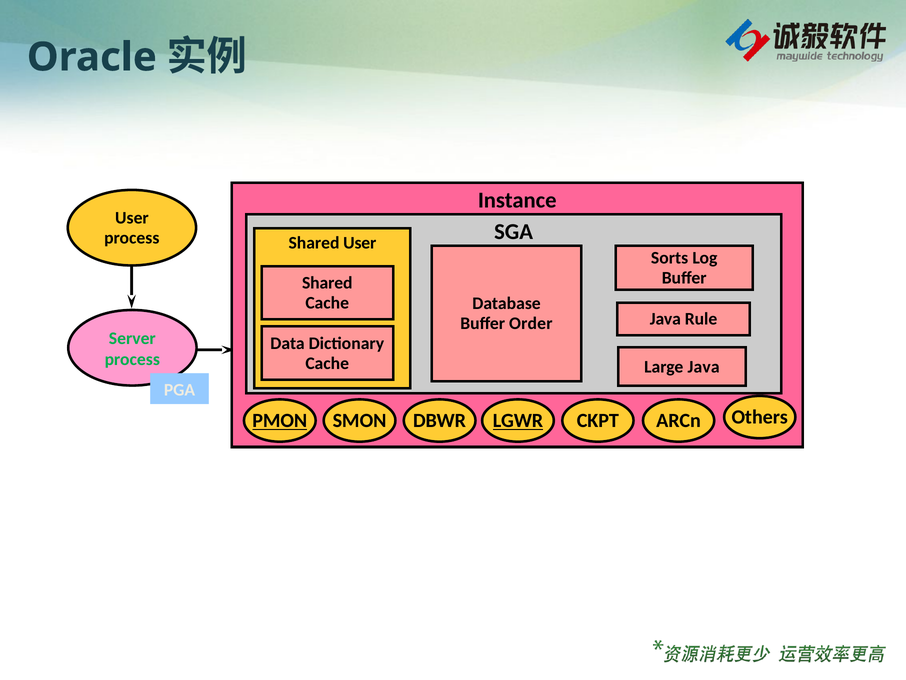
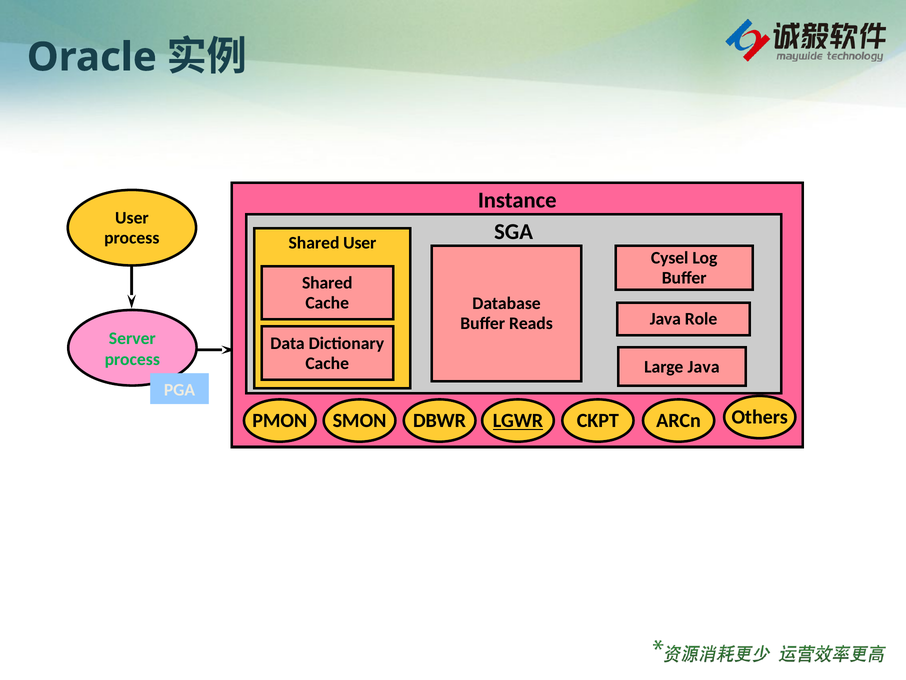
Sorts: Sorts -> Cysel
Order: Order -> Reads
Rule: Rule -> Role
PMON underline: present -> none
